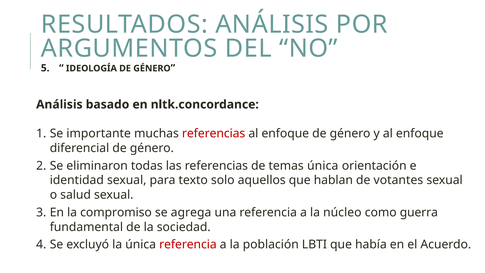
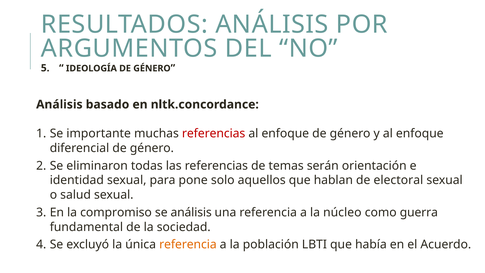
temas única: única -> serán
texto: texto -> pone
votantes: votantes -> electoral
se agrega: agrega -> análisis
referencia at (188, 244) colour: red -> orange
